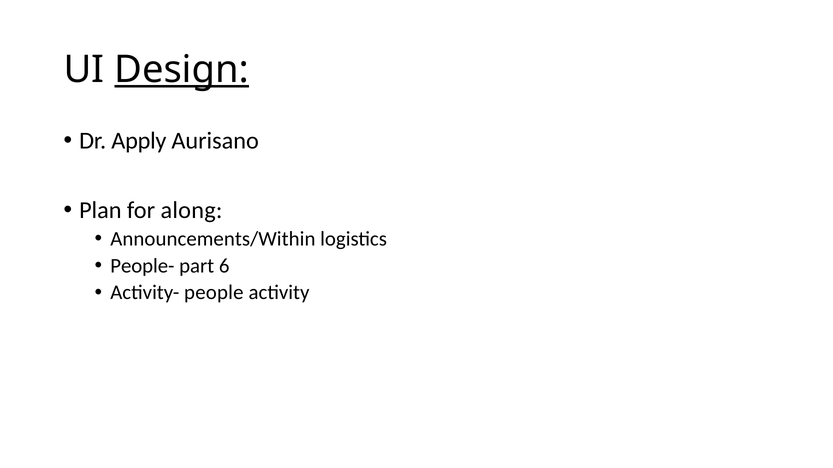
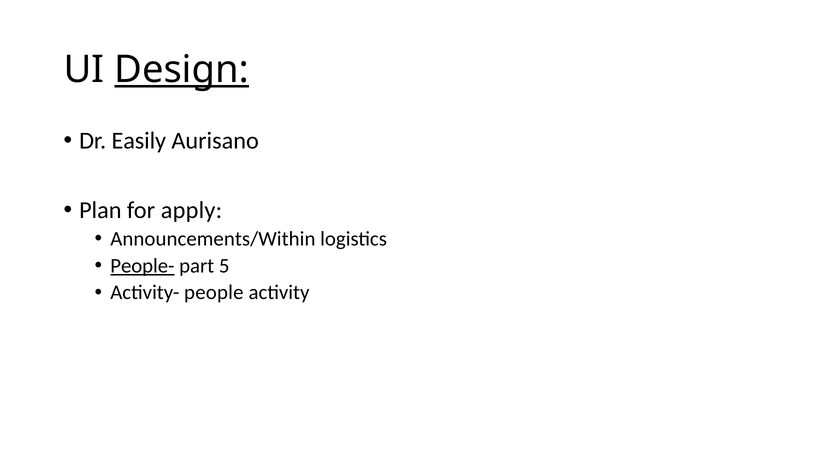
Apply: Apply -> Easily
along: along -> apply
People- underline: none -> present
6: 6 -> 5
